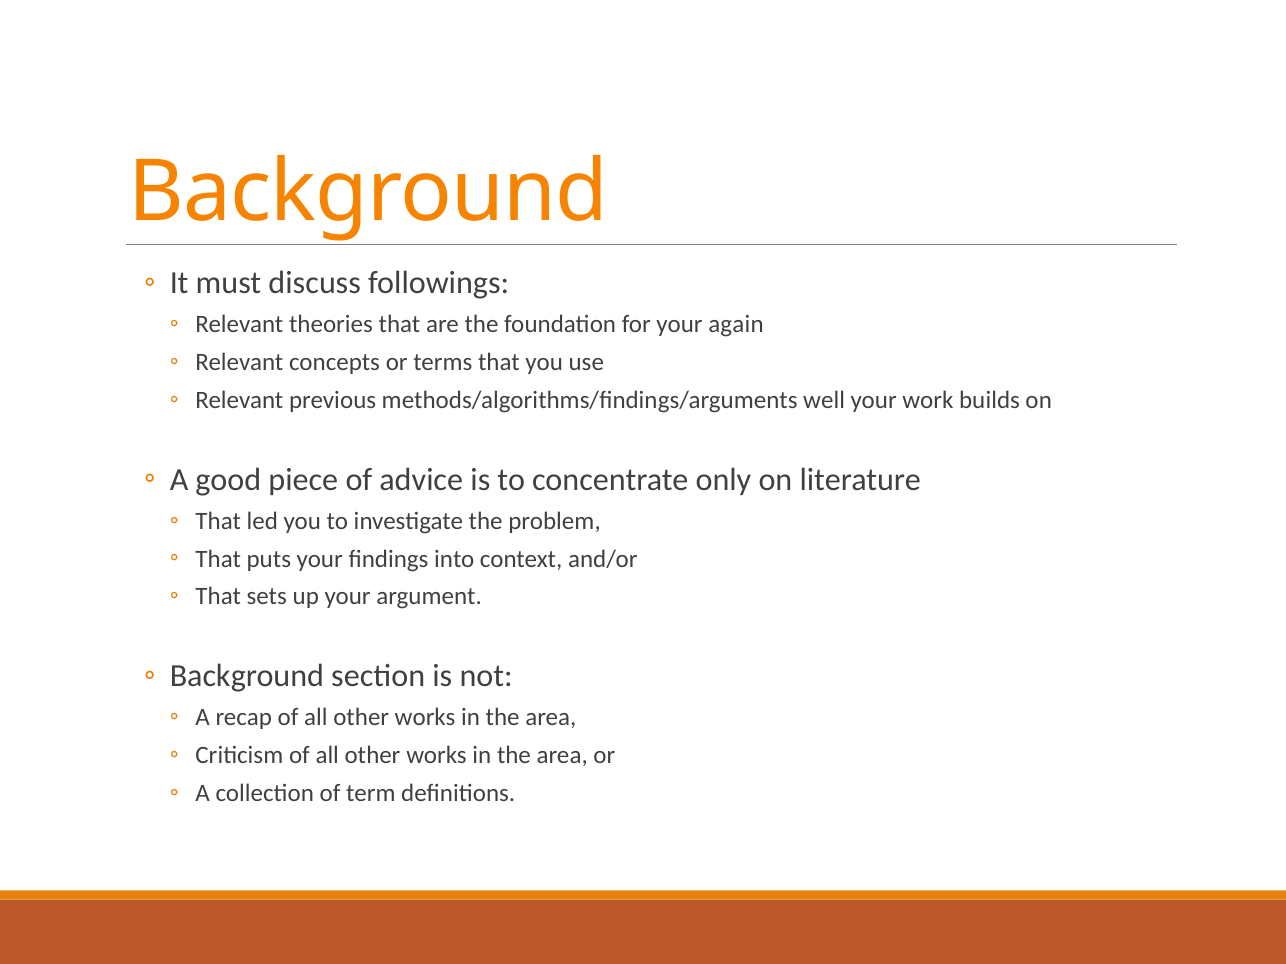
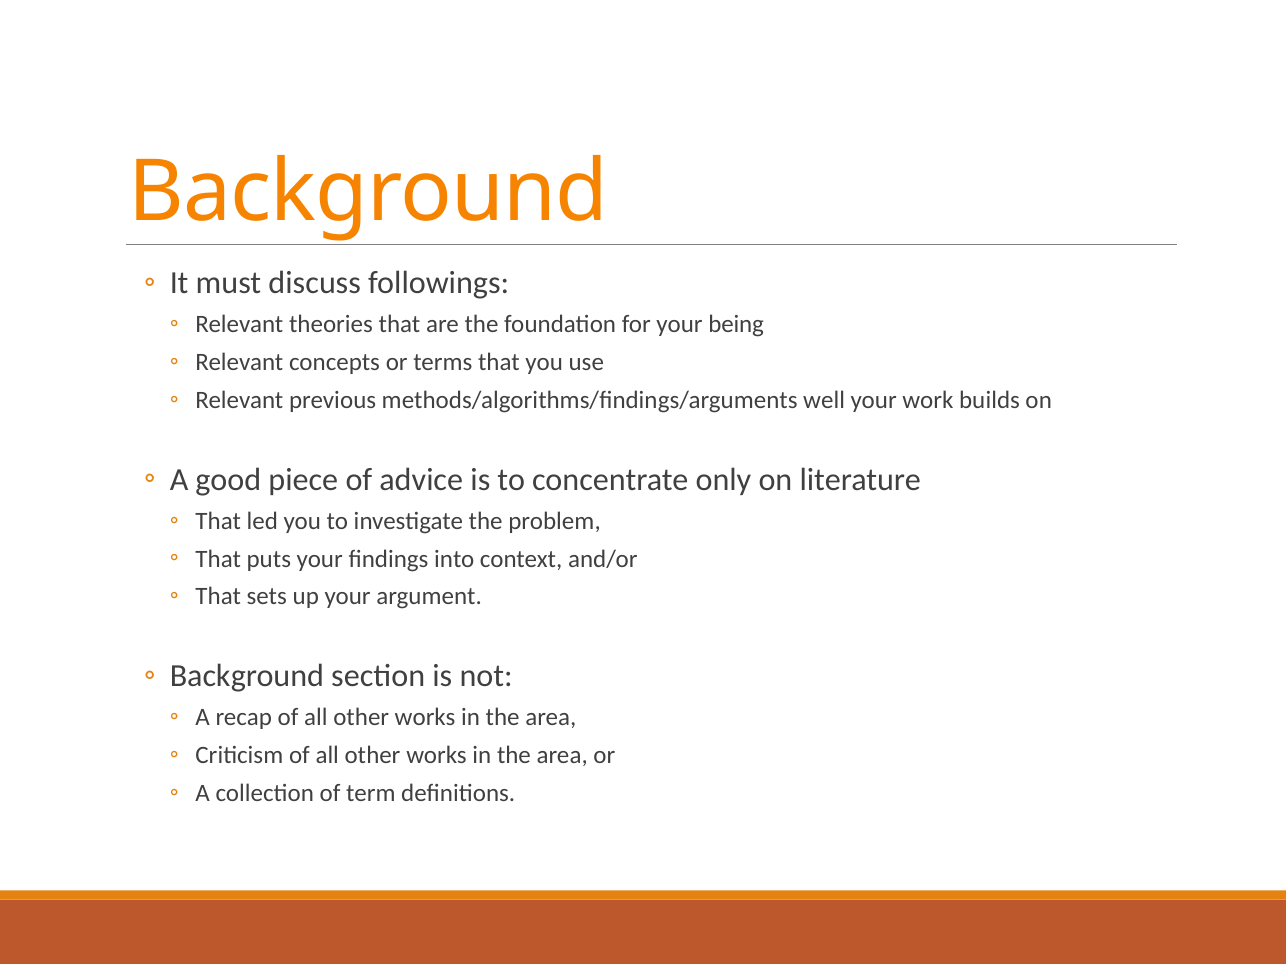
again: again -> being
